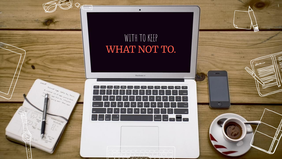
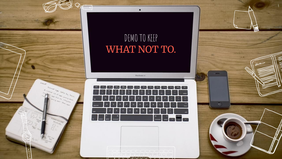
WITH: WITH -> DEMO
